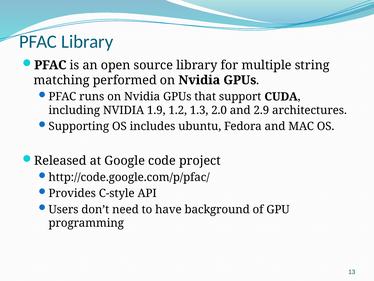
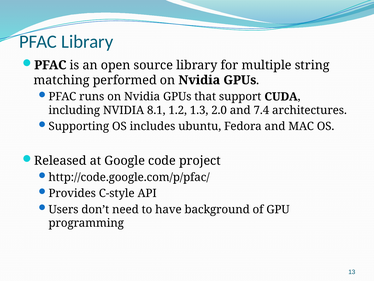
1.9: 1.9 -> 8.1
2.9: 2.9 -> 7.4
